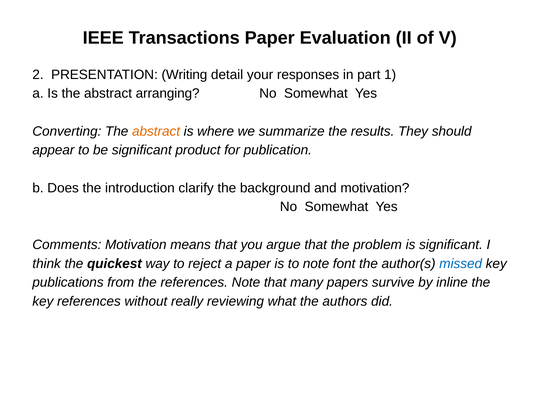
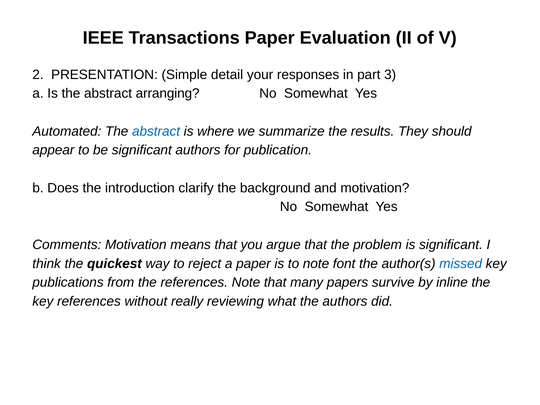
Writing: Writing -> Simple
1: 1 -> 3
Converting: Converting -> Automated
abstract at (156, 131) colour: orange -> blue
significant product: product -> authors
